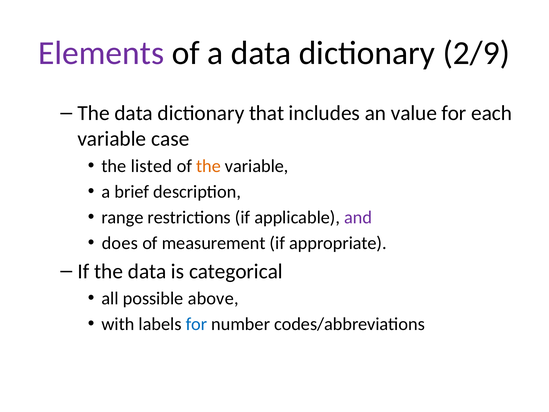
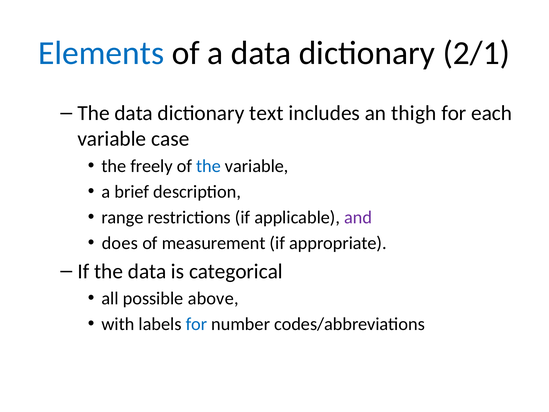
Elements colour: purple -> blue
2/9: 2/9 -> 2/1
that: that -> text
value: value -> thigh
listed: listed -> freely
the at (208, 166) colour: orange -> blue
